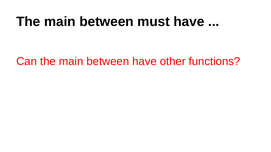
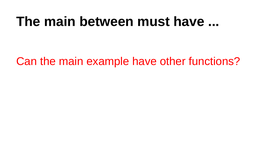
Can the main between: between -> example
